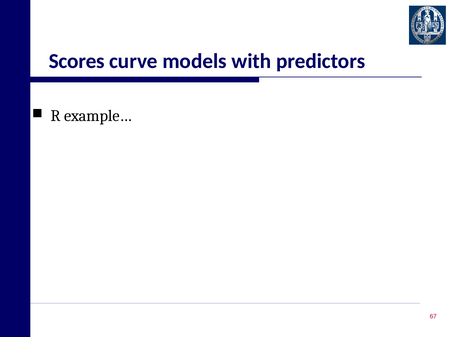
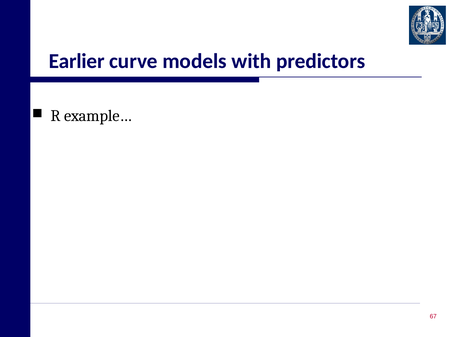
Scores: Scores -> Earlier
